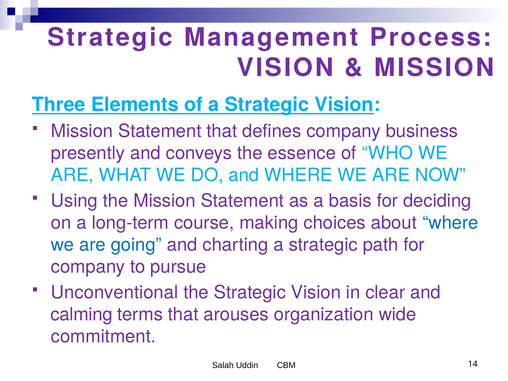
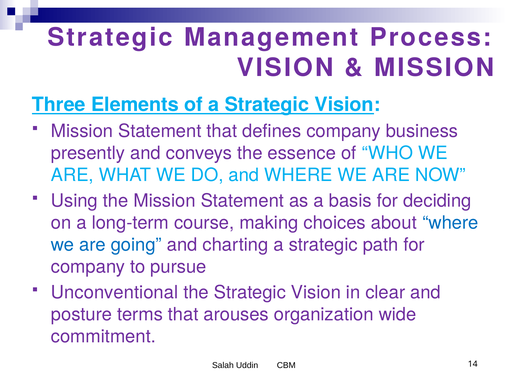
calming: calming -> posture
